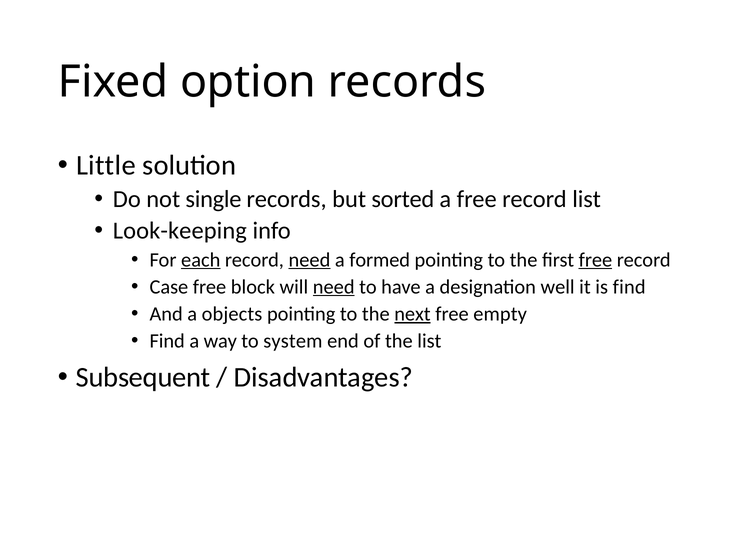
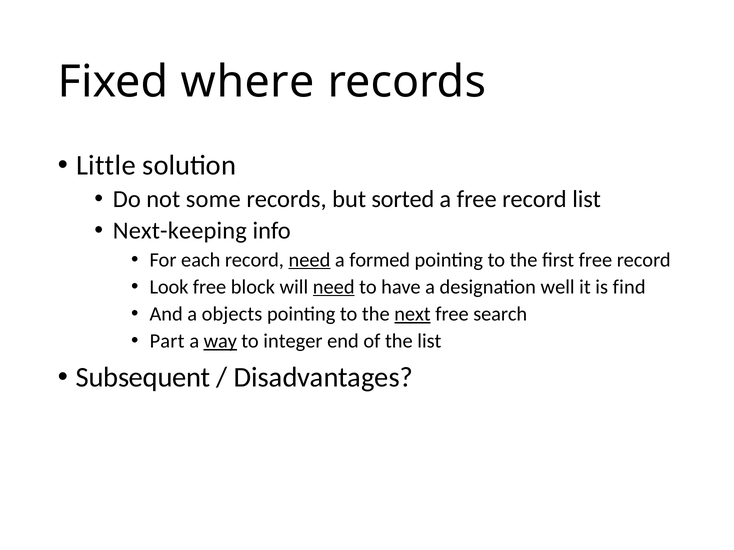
option: option -> where
single: single -> some
Look-keeping: Look-keeping -> Next-keeping
each underline: present -> none
free at (595, 260) underline: present -> none
Case: Case -> Look
empty: empty -> search
Find at (167, 341): Find -> Part
way underline: none -> present
system: system -> integer
